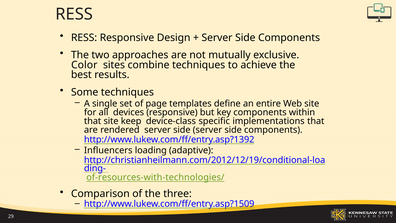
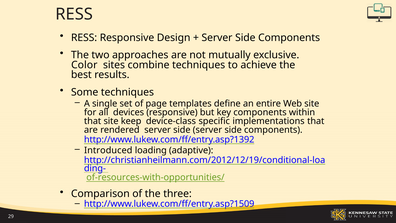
Influencers: Influencers -> Introduced
of-resources-with-technologies/: of-resources-with-technologies/ -> of-resources-with-opportunities/
